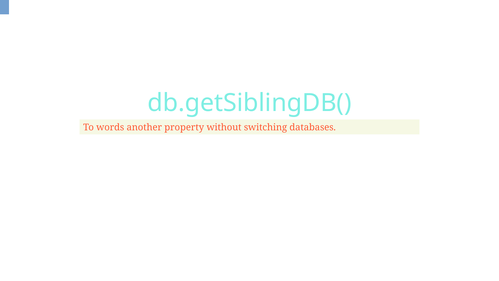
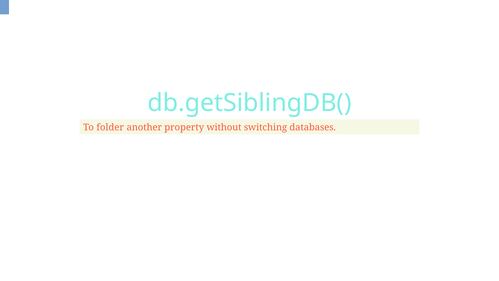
words: words -> folder
